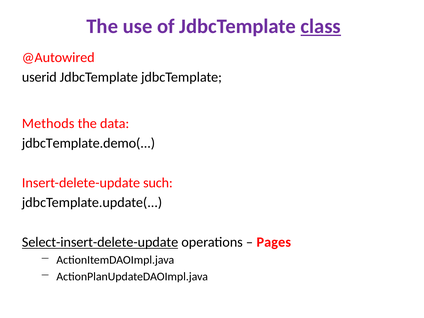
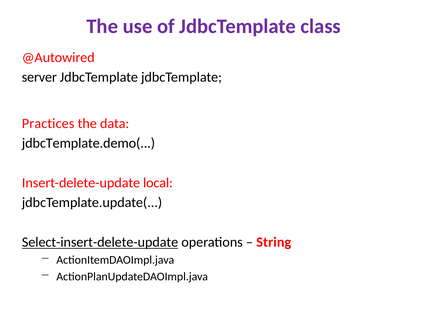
class underline: present -> none
userid: userid -> server
Methods: Methods -> Practices
such: such -> local
Pages: Pages -> String
